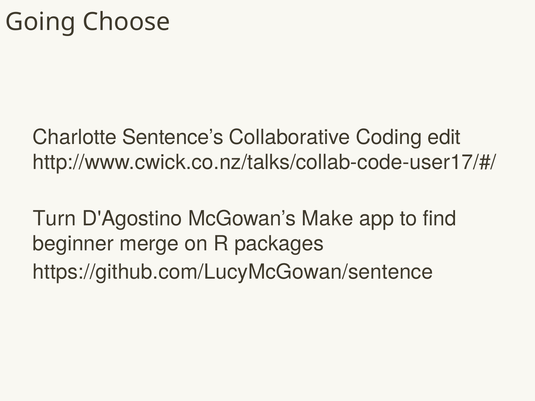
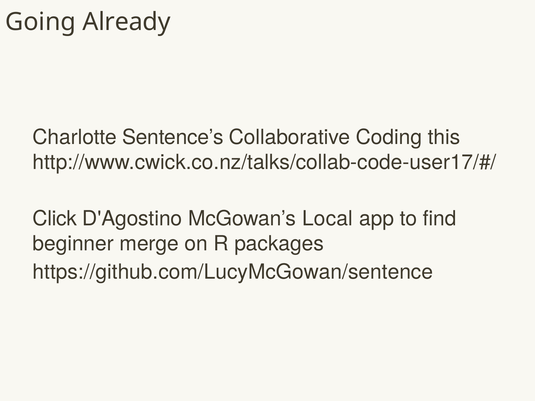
Choose: Choose -> Already
edit: edit -> this
Turn: Turn -> Click
Make: Make -> Local
